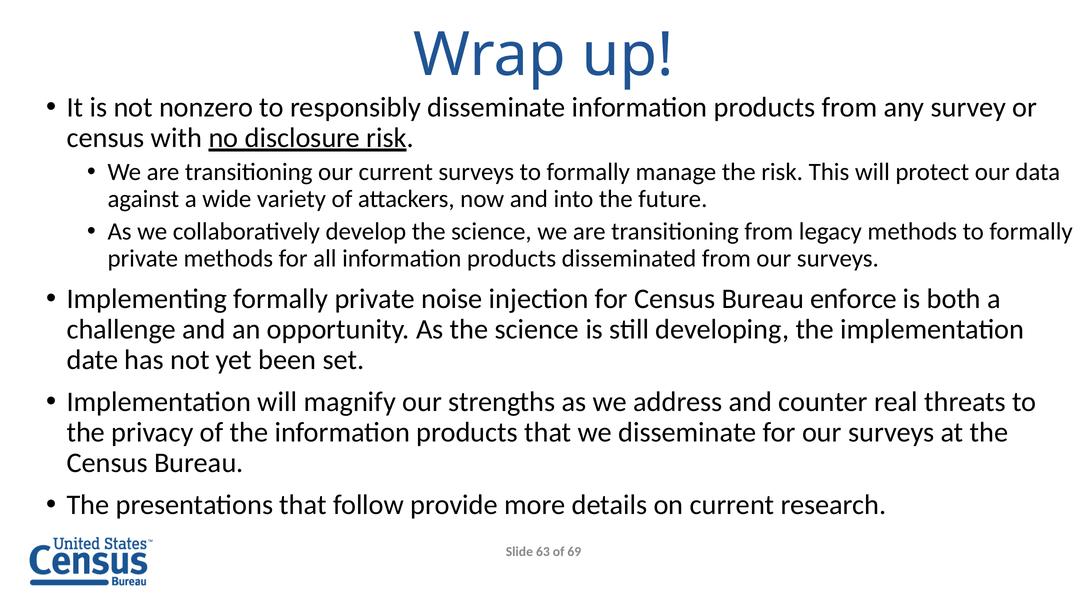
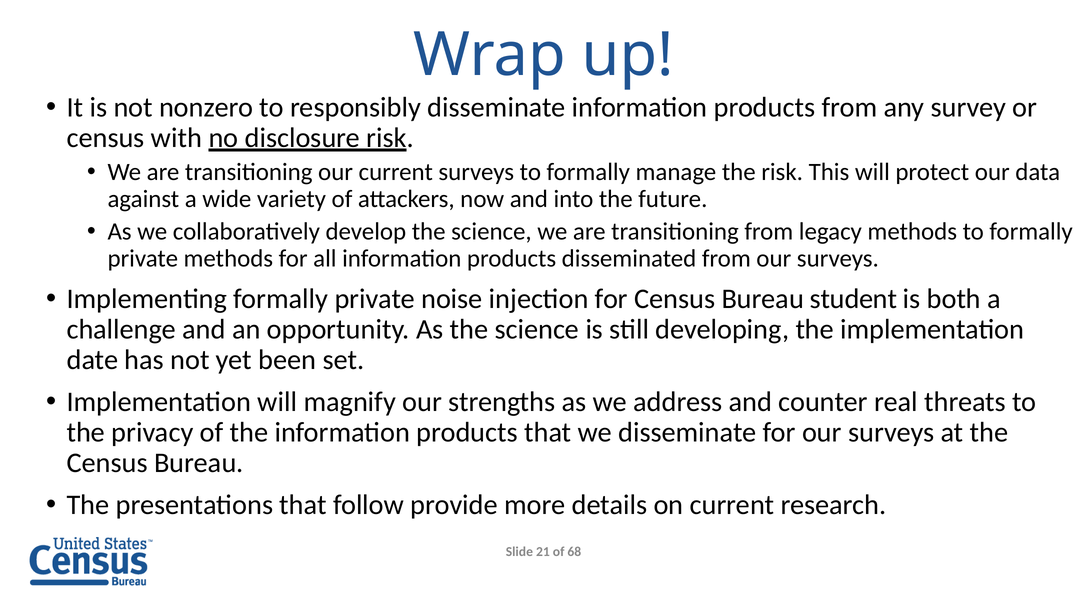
enforce: enforce -> student
63: 63 -> 21
69: 69 -> 68
